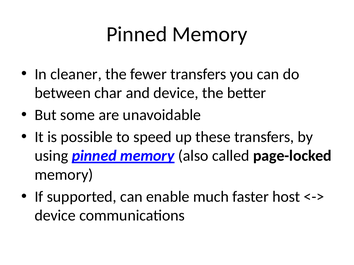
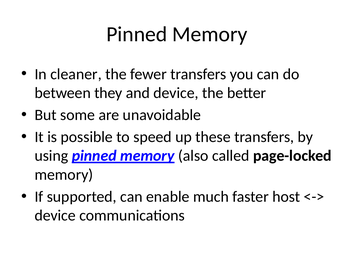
char: char -> they
